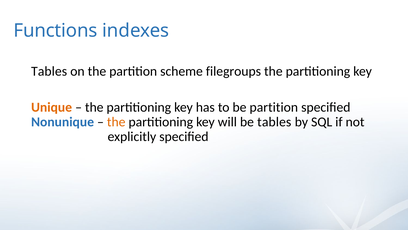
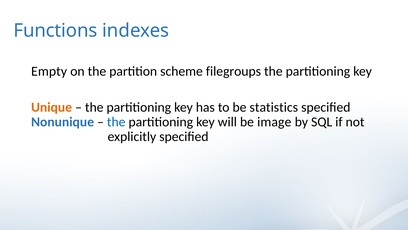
Tables at (49, 71): Tables -> Empty
be partition: partition -> statistics
the at (116, 122) colour: orange -> blue
be tables: tables -> image
